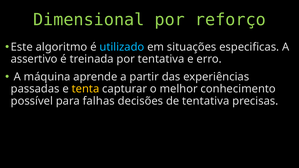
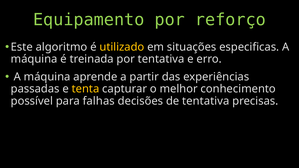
Dimensional: Dimensional -> Equipamento
utilizado colour: light blue -> yellow
assertivo at (34, 59): assertivo -> máquina
